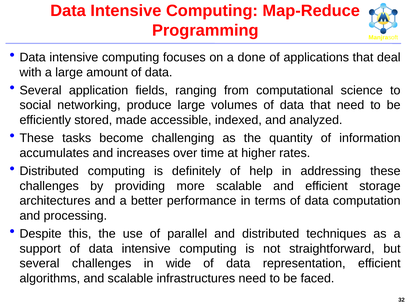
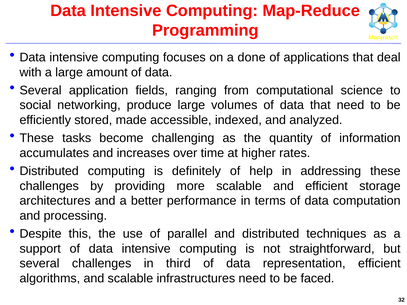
wide: wide -> third
